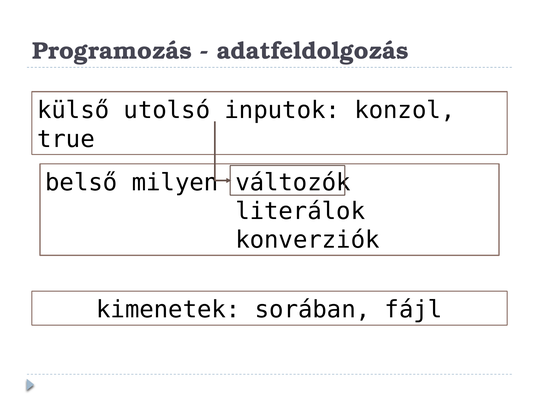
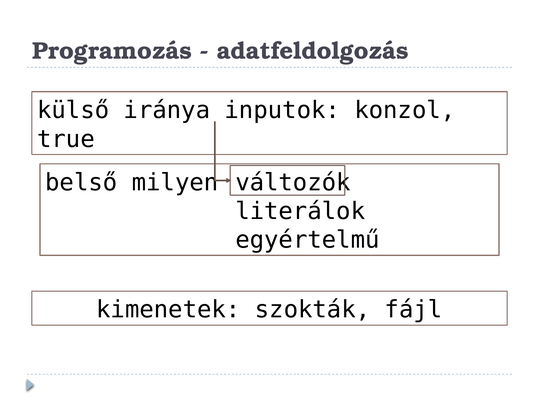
utolsó: utolsó -> iránya
konverziók: konverziók -> egyértelmű
sorában: sorában -> szokták
